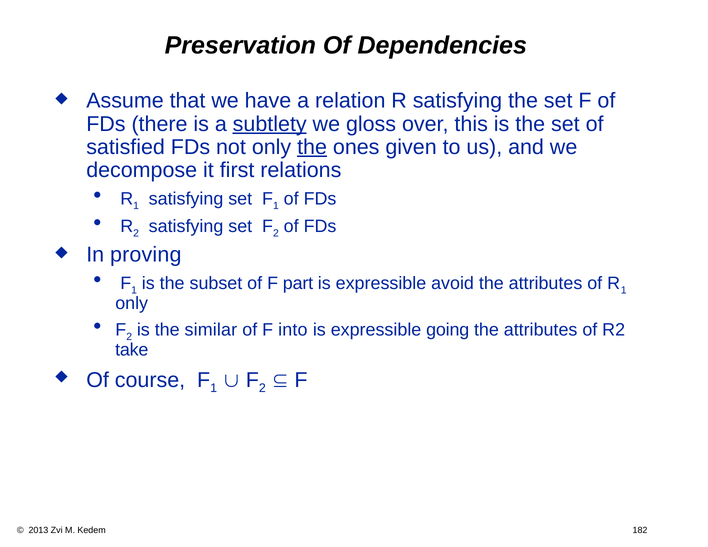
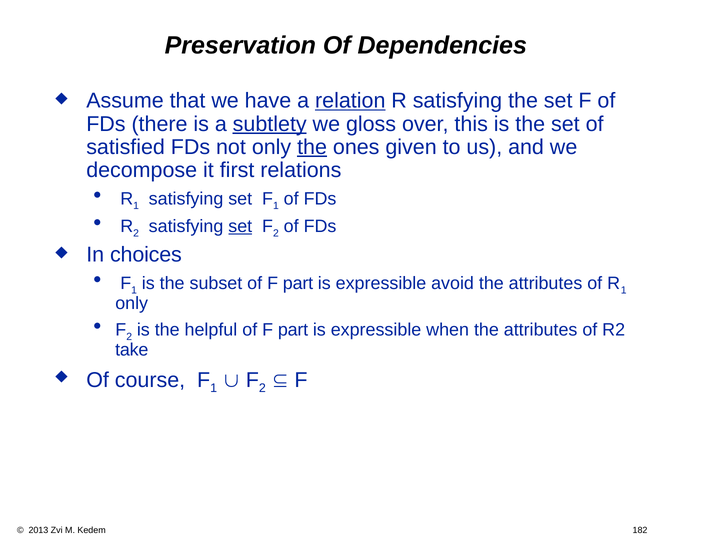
relation underline: none -> present
set at (240, 226) underline: none -> present
proving: proving -> choices
similar: similar -> helpful
into at (293, 330): into -> part
going: going -> when
